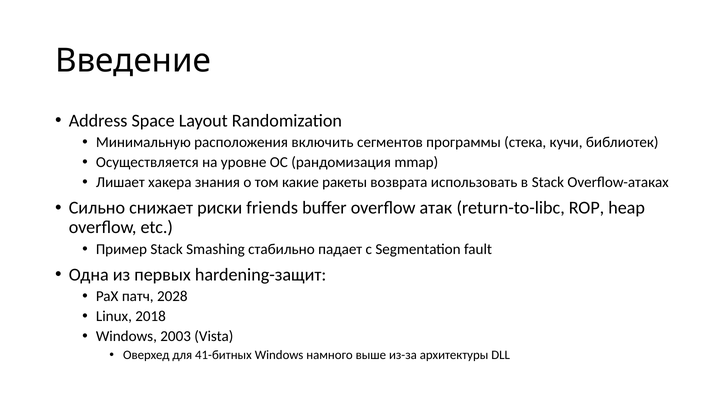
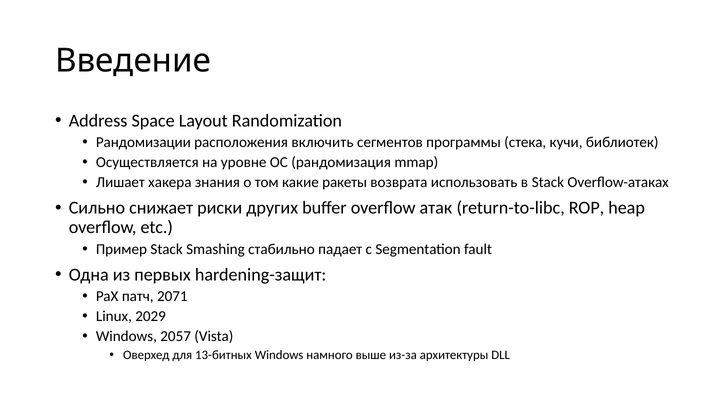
Минимальную: Минимальную -> Рандомизации
friends: friends -> других
2028: 2028 -> 2071
2018: 2018 -> 2029
2003: 2003 -> 2057
41-битных: 41-битных -> 13-битных
